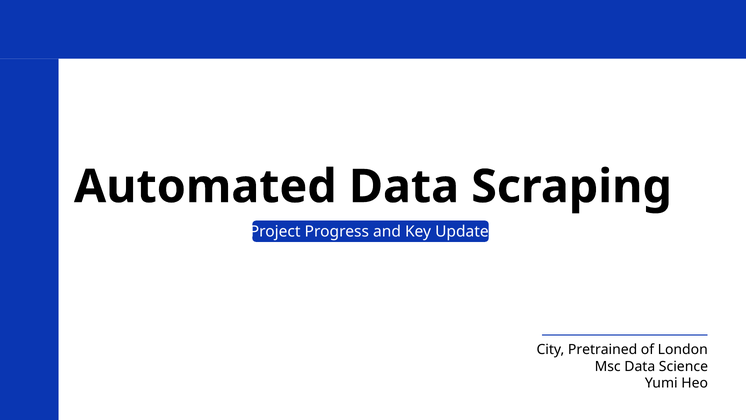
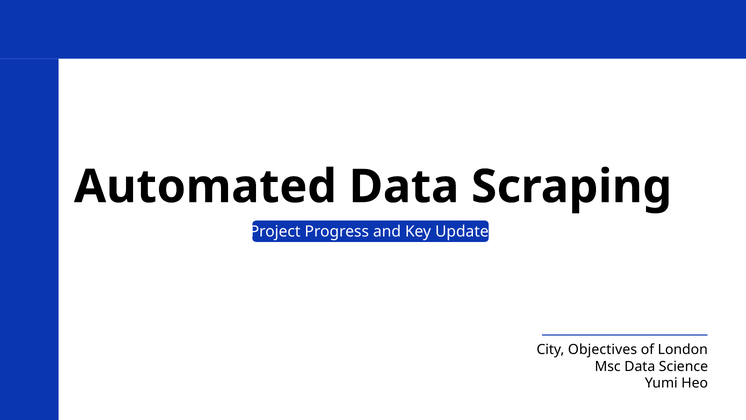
Pretrained: Pretrained -> Objectives
